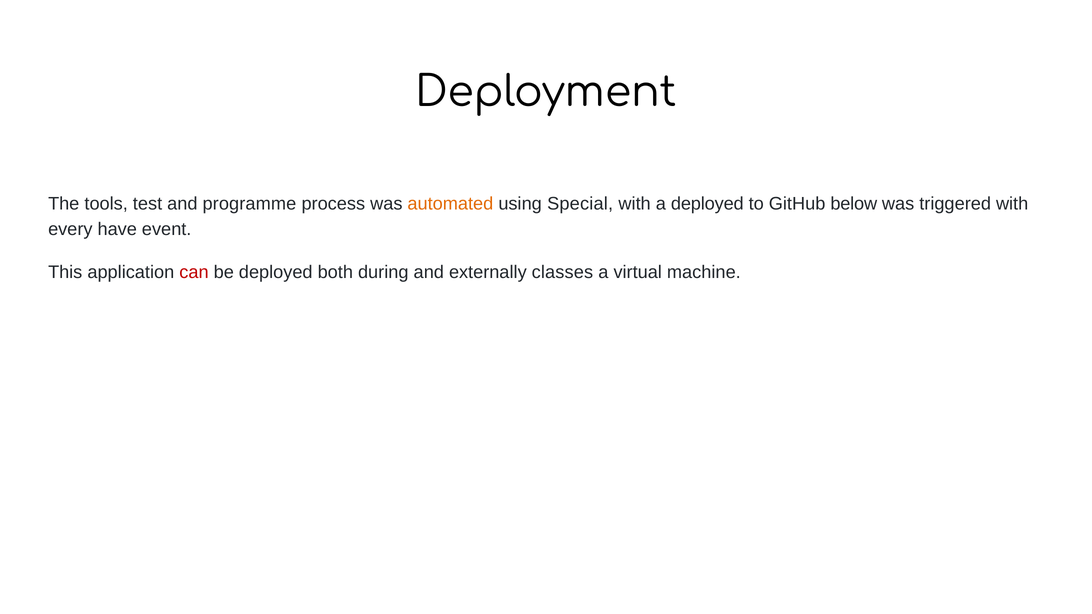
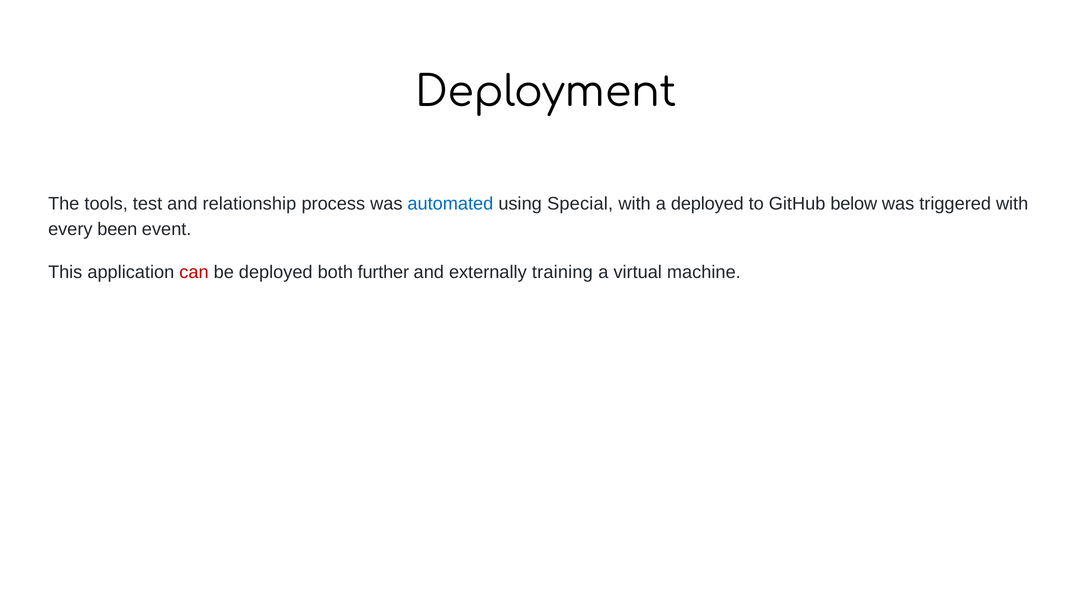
programme: programme -> relationship
automated colour: orange -> blue
have: have -> been
during: during -> further
classes: classes -> training
